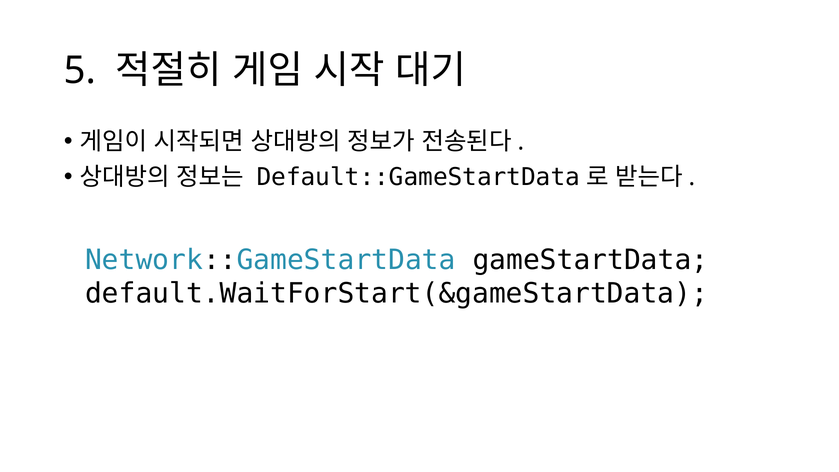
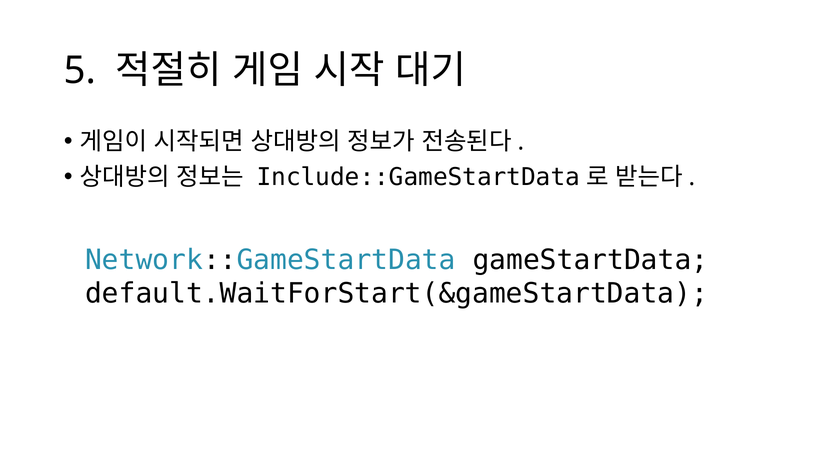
Default::GameStartData: Default::GameStartData -> Include::GameStartData
